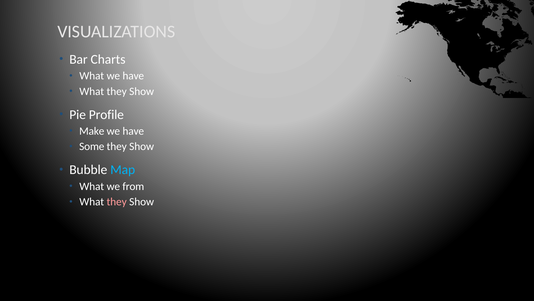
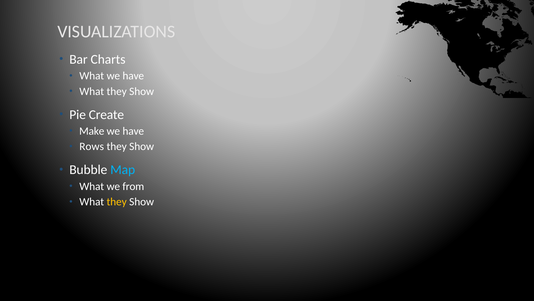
Profile: Profile -> Create
Some: Some -> Rows
they at (117, 202) colour: pink -> yellow
